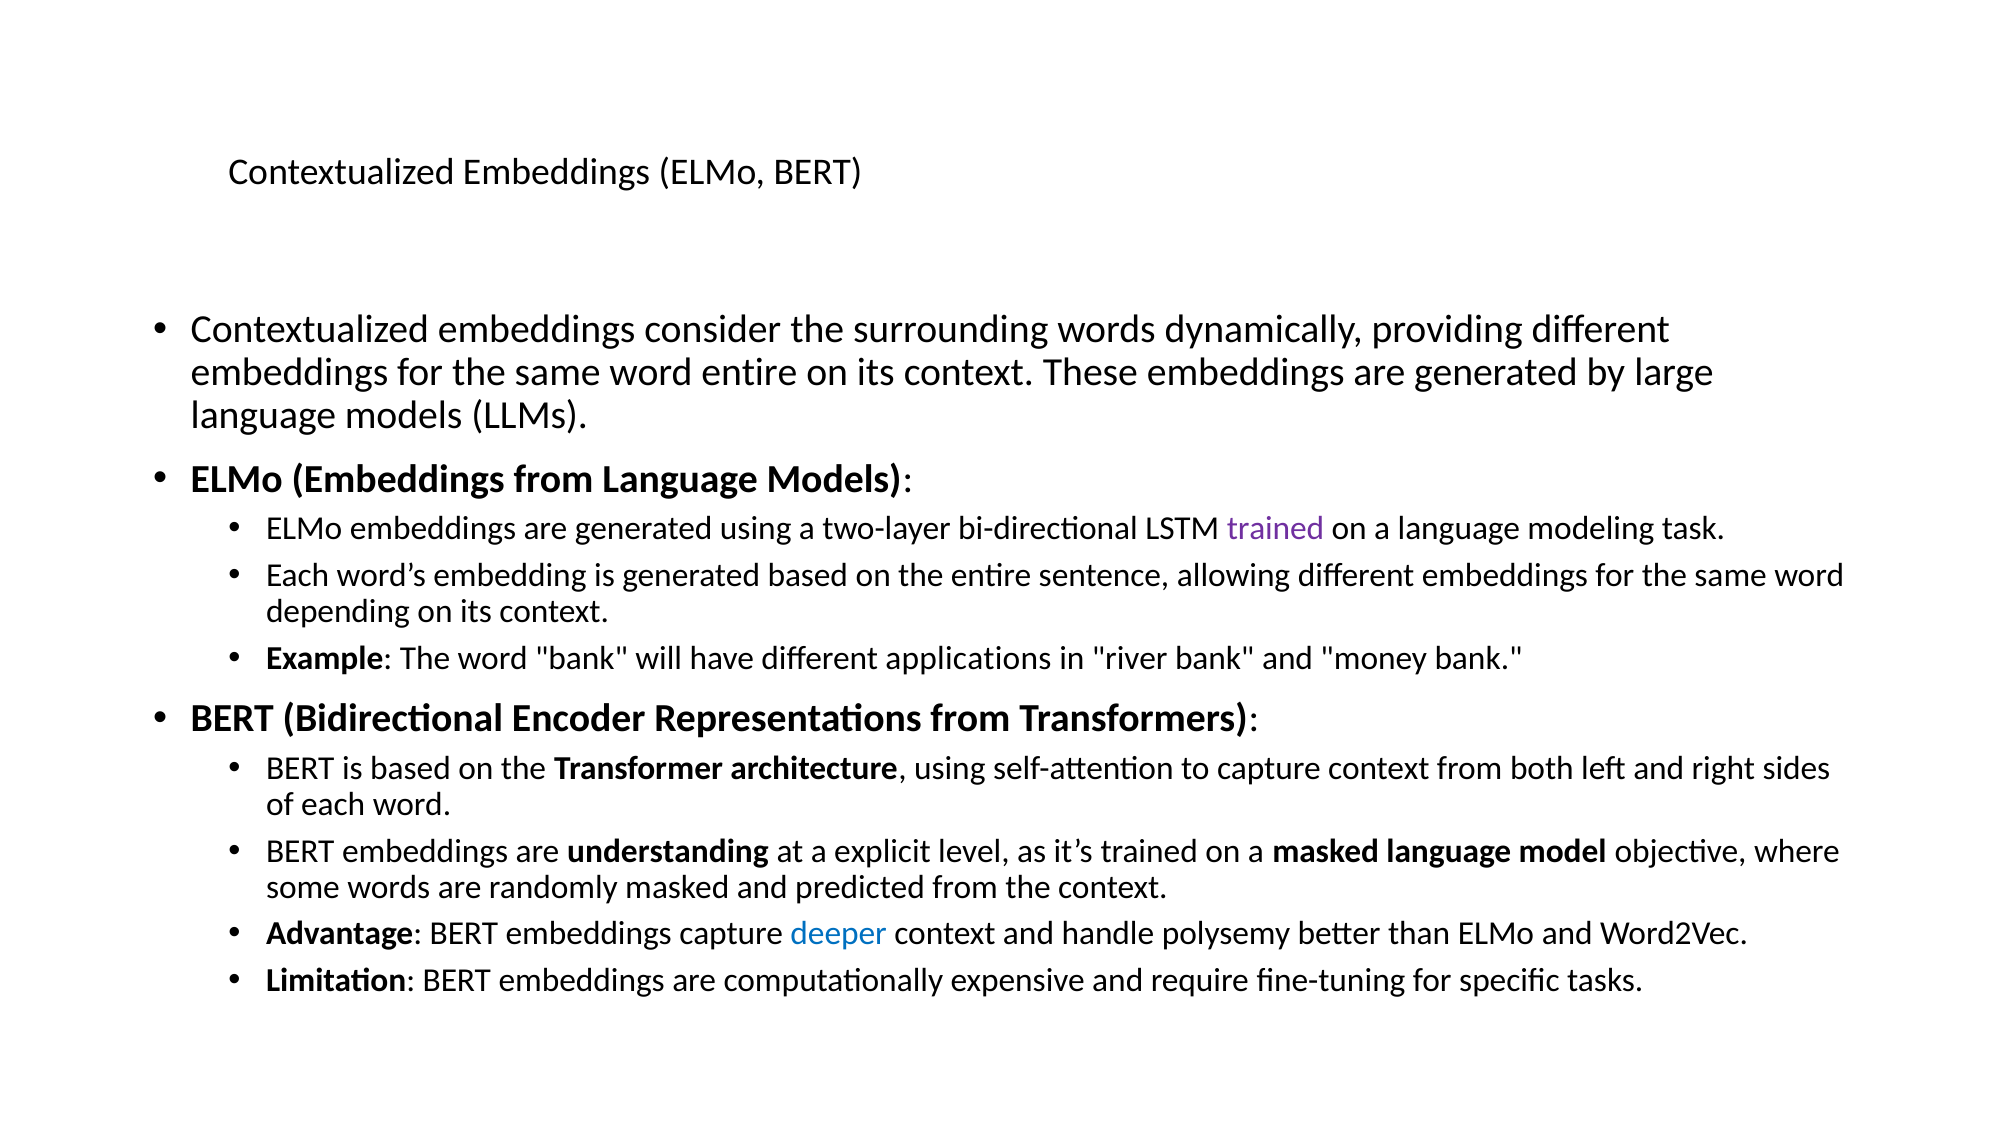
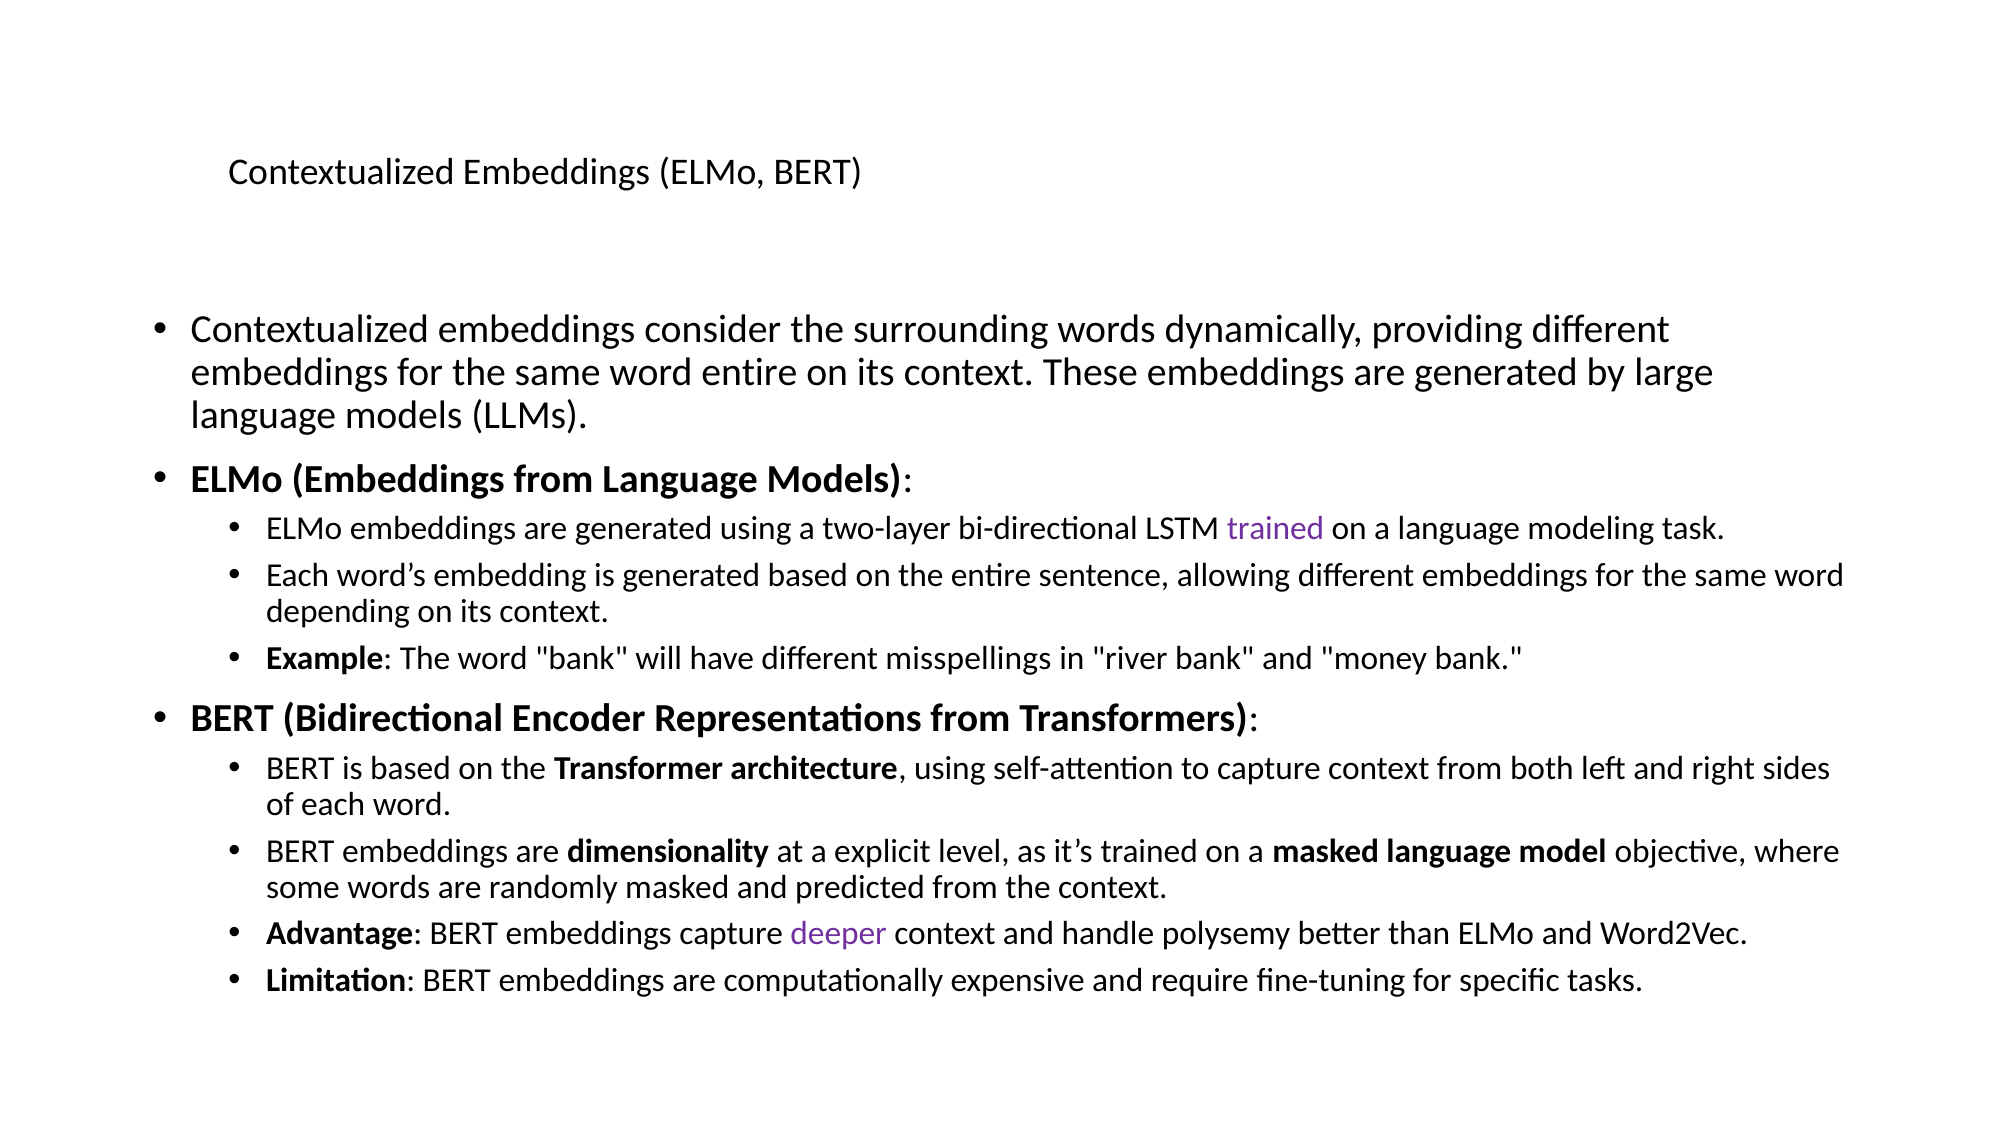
applications: applications -> misspellings
understanding: understanding -> dimensionality
deeper colour: blue -> purple
